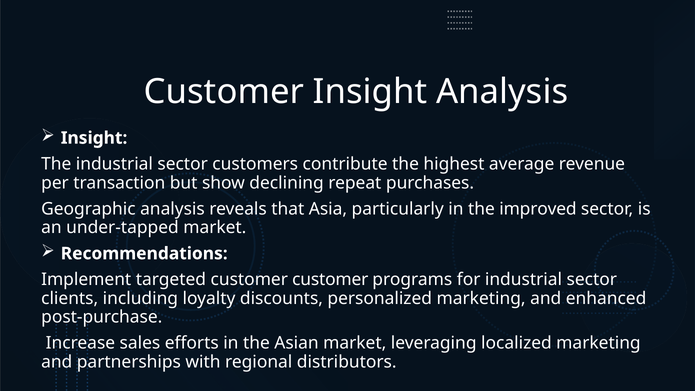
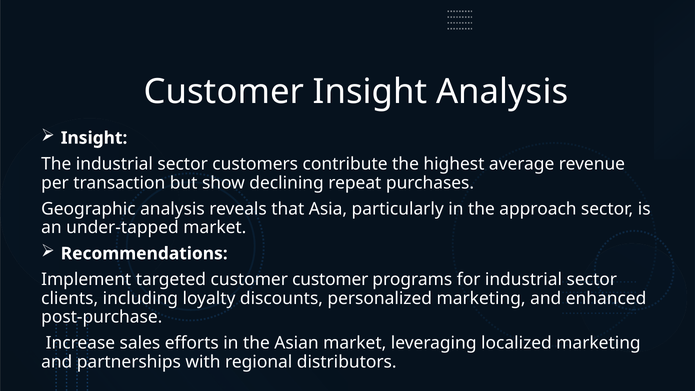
improved: improved -> approach
